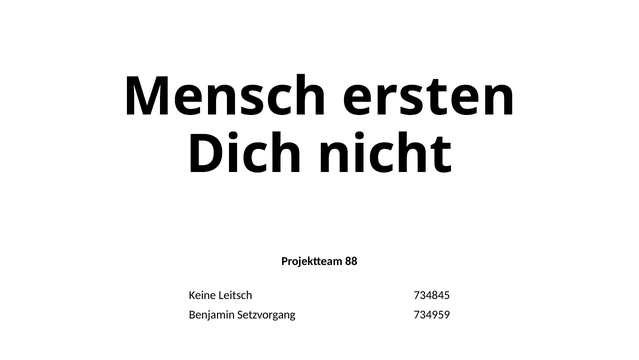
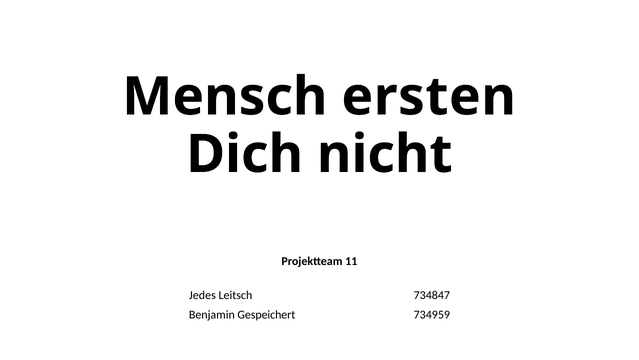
88: 88 -> 11
Keine: Keine -> Jedes
734845: 734845 -> 734847
Setzvorgang: Setzvorgang -> Gespeichert
